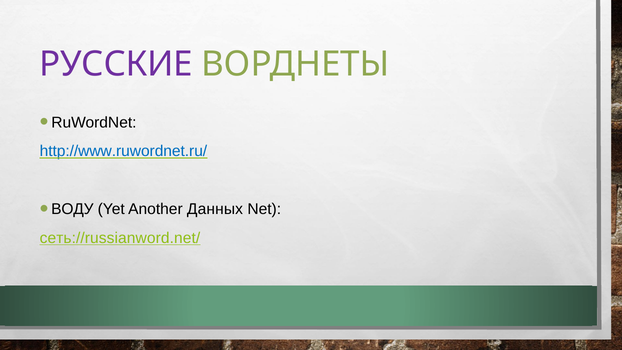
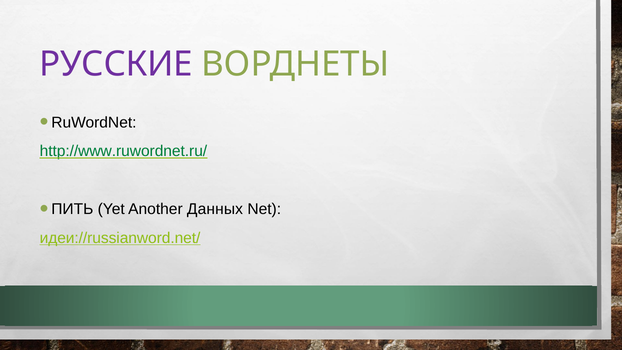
http://www.ruwordnet.ru/ colour: blue -> green
ВОДУ: ВОДУ -> ПИТЬ
сеть://russianword.net/: сеть://russianword.net/ -> идеи://russianword.net/
